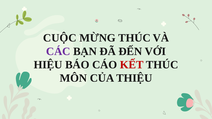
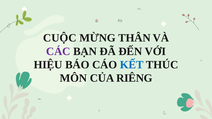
MỪNG THÚC: THÚC -> THÂN
KẾT colour: red -> blue
THIỆU: THIỆU -> RIÊNG
